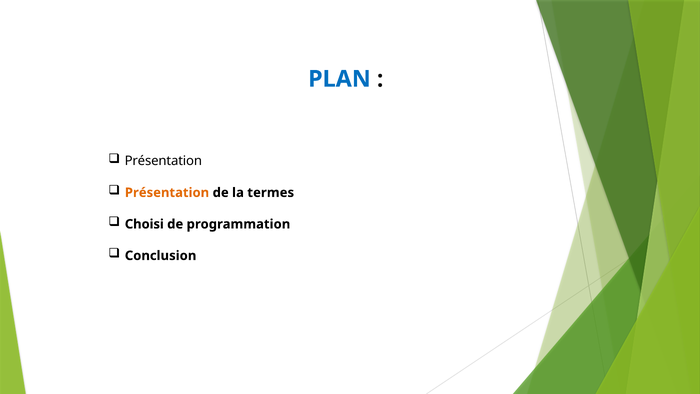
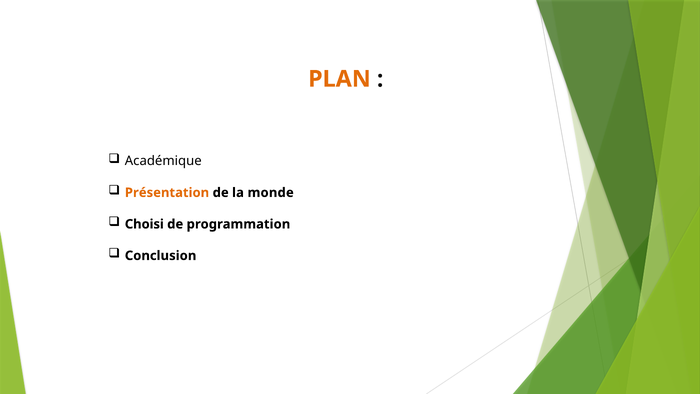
PLAN colour: blue -> orange
Présentation at (163, 161): Présentation -> Académique
termes: termes -> monde
